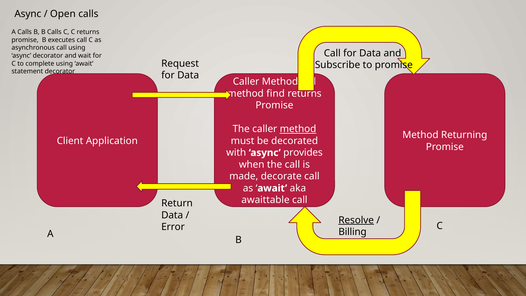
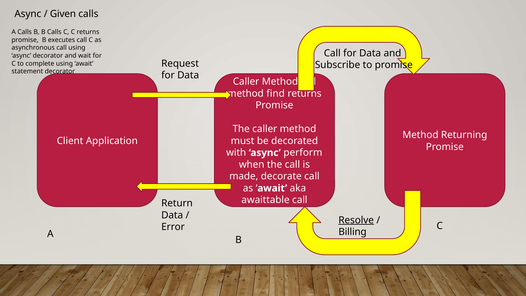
Open: Open -> Given
method at (298, 129) underline: present -> none
provides: provides -> perform
